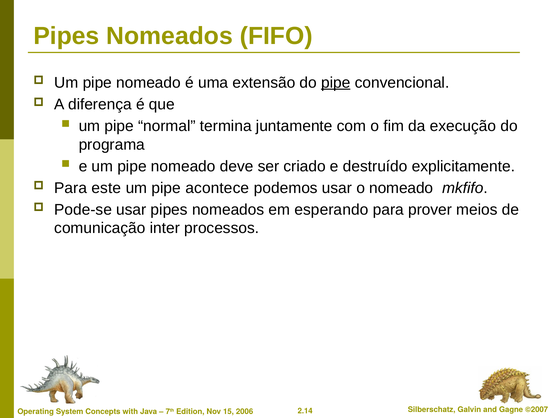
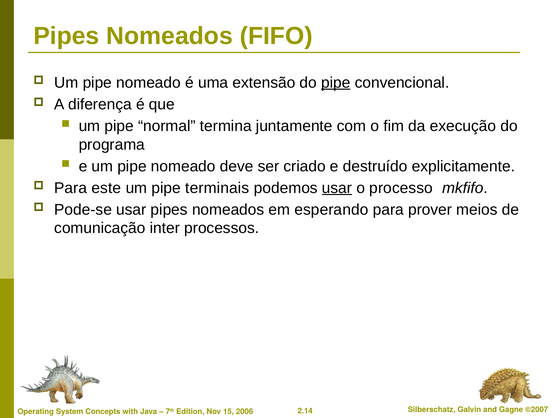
acontece: acontece -> terminais
usar at (337, 188) underline: none -> present
o nomeado: nomeado -> processo
